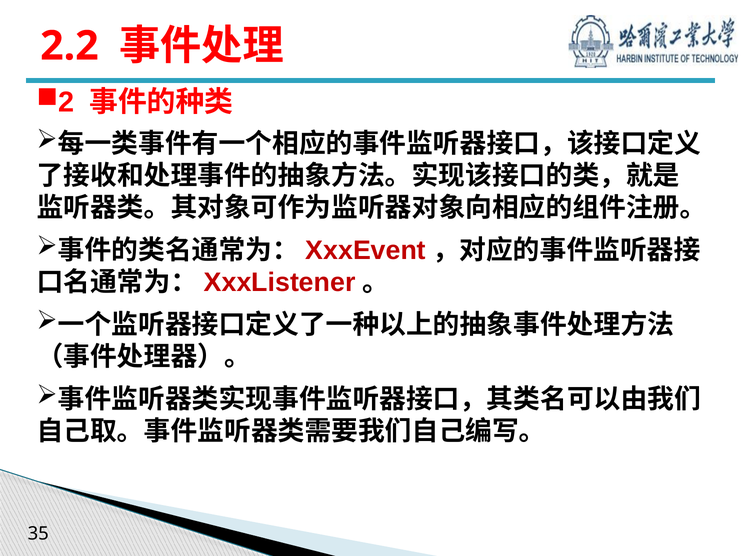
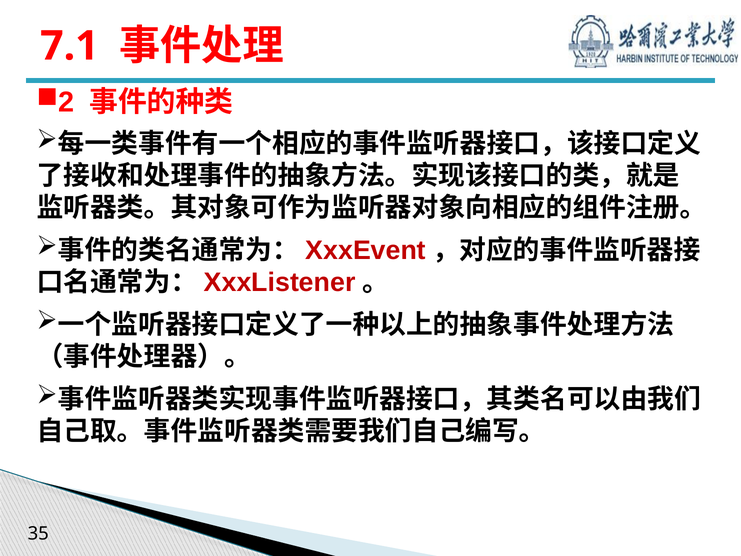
2.2: 2.2 -> 7.1
